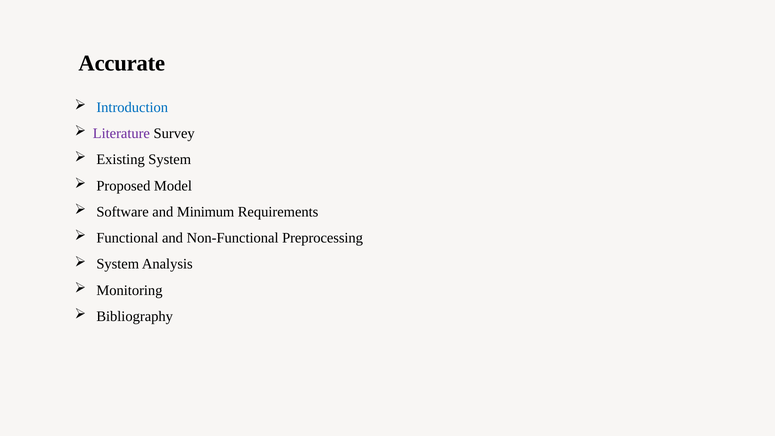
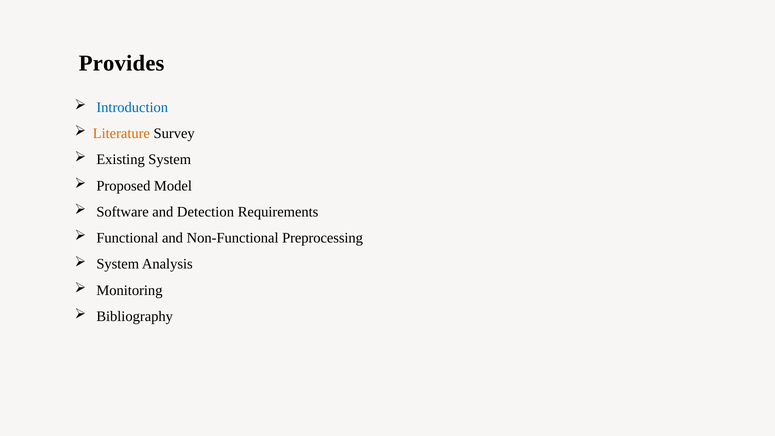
Accurate: Accurate -> Provides
Literature colour: purple -> orange
Minimum: Minimum -> Detection
